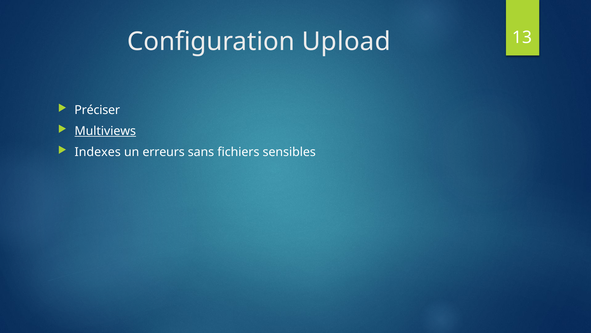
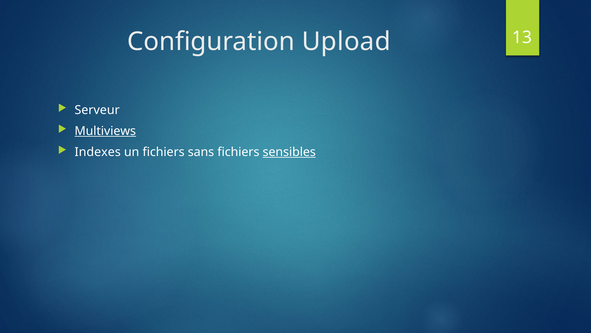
Préciser: Préciser -> Serveur
un erreurs: erreurs -> fichiers
sensibles underline: none -> present
